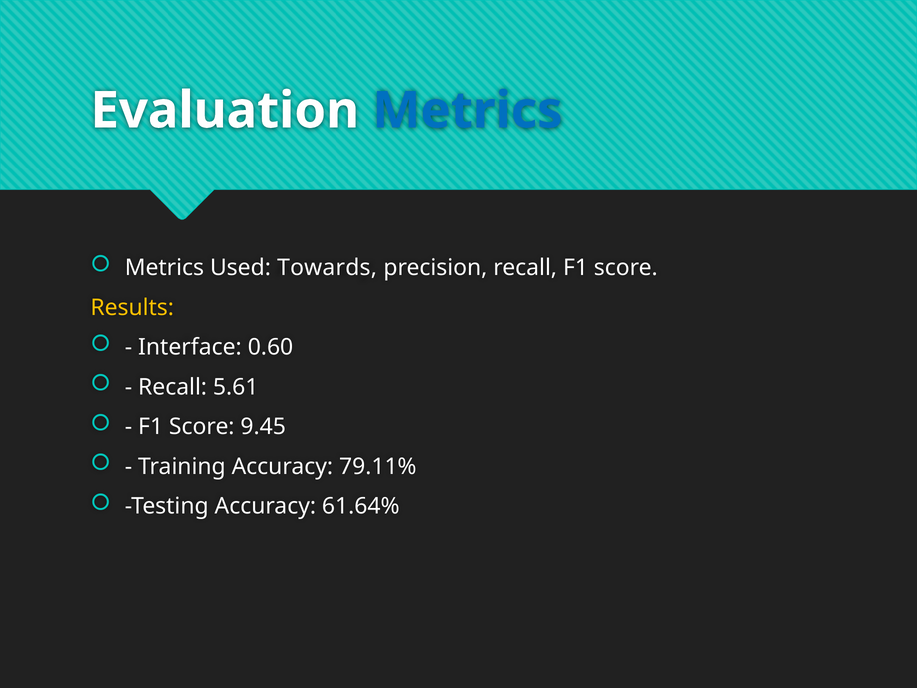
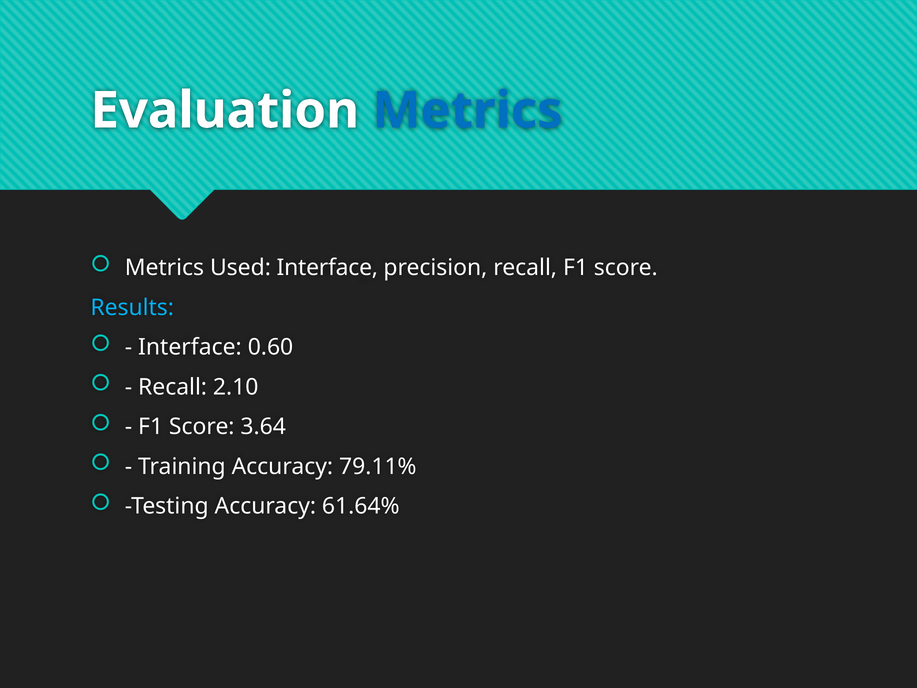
Used Towards: Towards -> Interface
Results colour: yellow -> light blue
5.61: 5.61 -> 2.10
9.45: 9.45 -> 3.64
